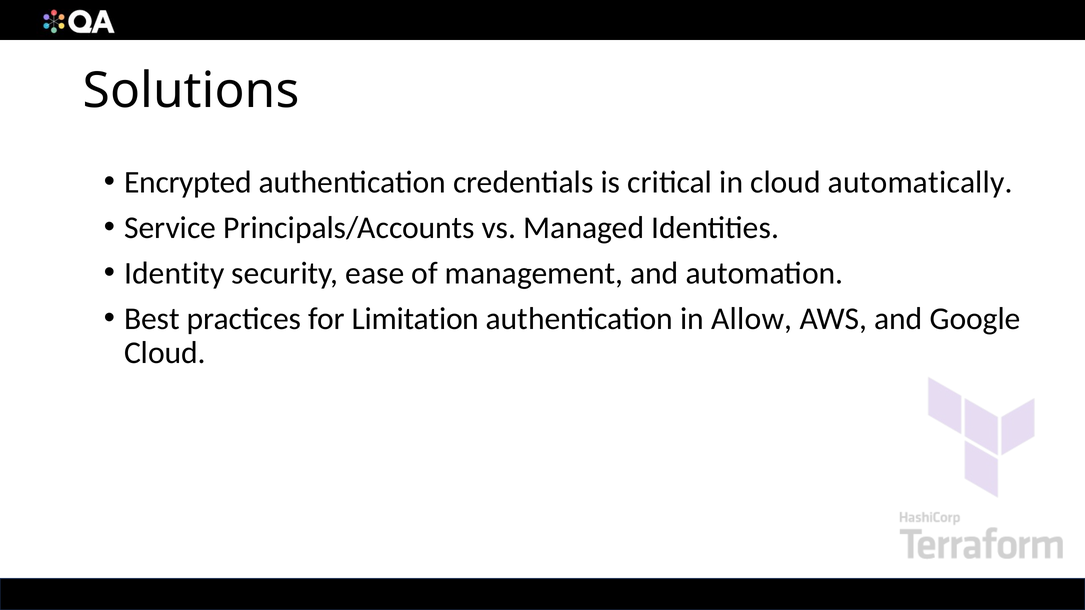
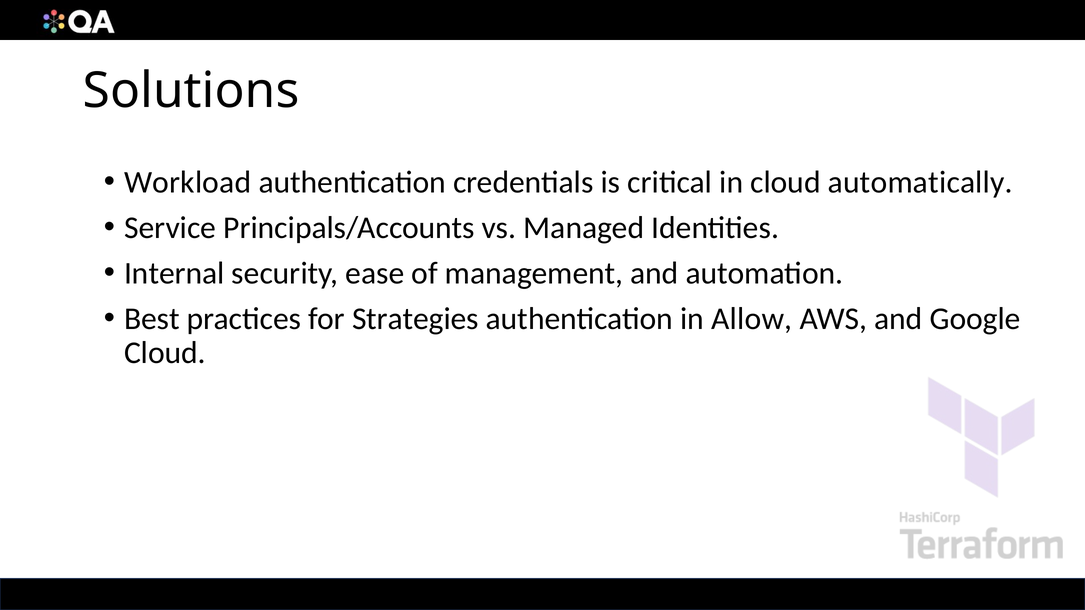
Encrypted: Encrypted -> Workload
Identity: Identity -> Internal
Limitation: Limitation -> Strategies
